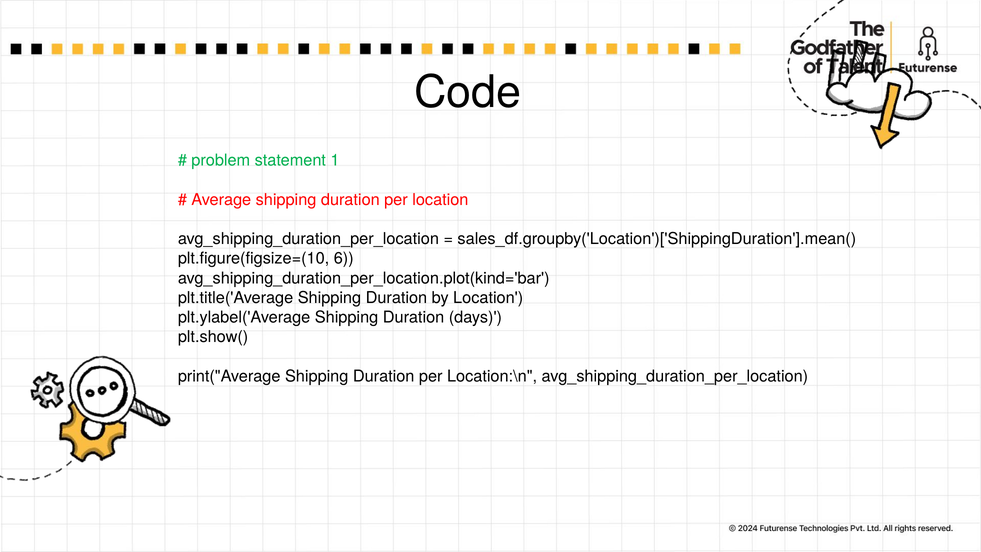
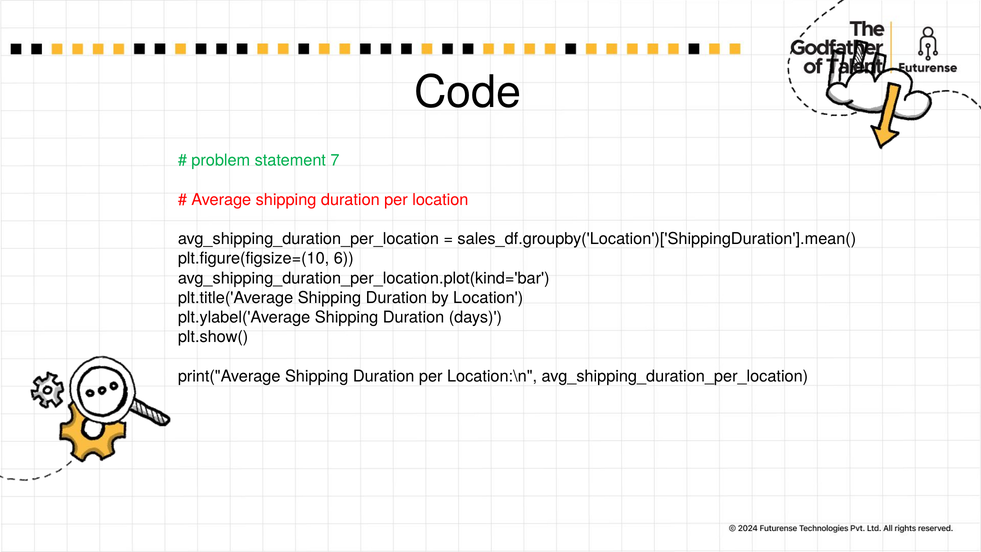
1: 1 -> 7
